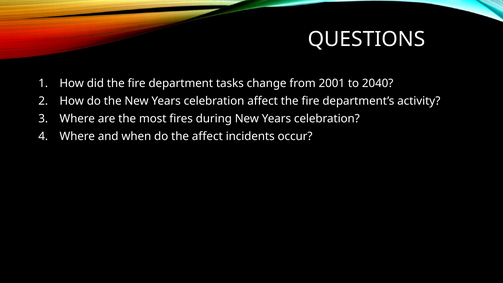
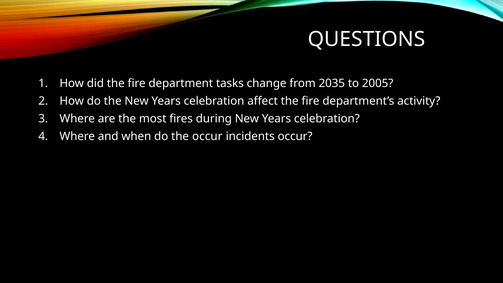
2001: 2001 -> 2035
2040: 2040 -> 2005
the affect: affect -> occur
